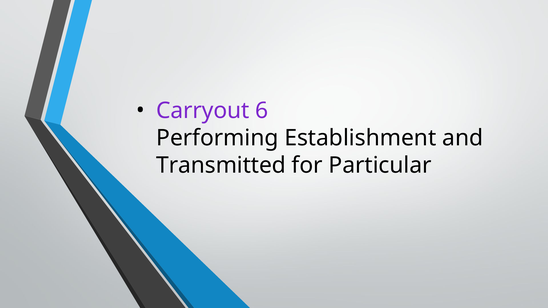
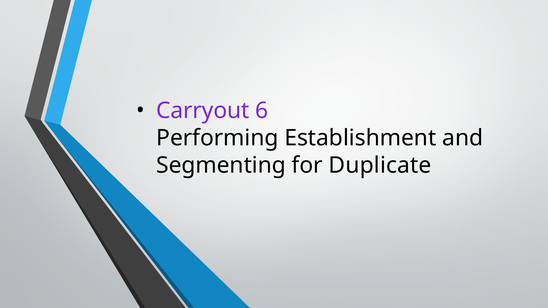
Transmitted: Transmitted -> Segmenting
Particular: Particular -> Duplicate
